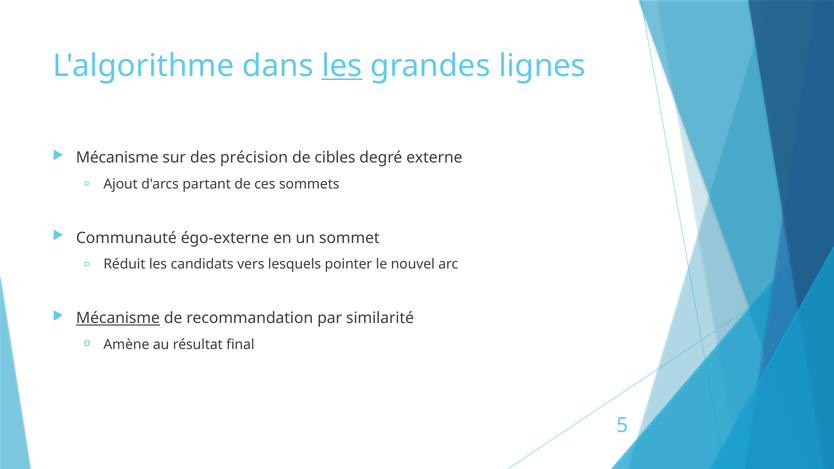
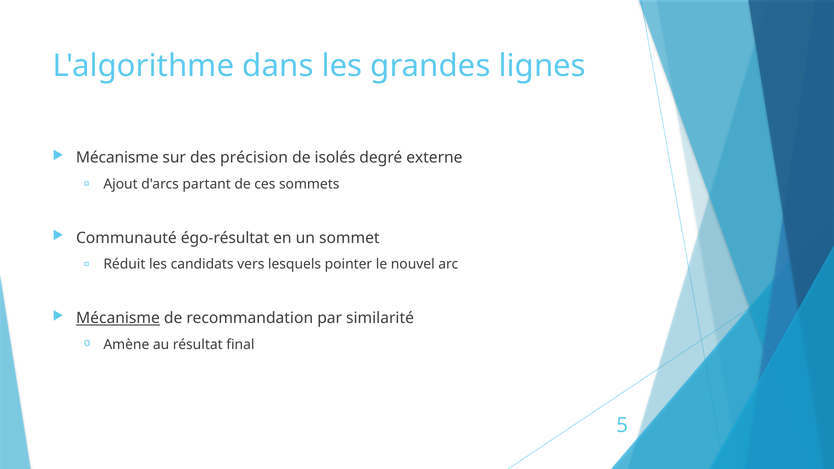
les at (342, 66) underline: present -> none
cibles: cibles -> isolés
égo-externe: égo-externe -> égo-résultat
